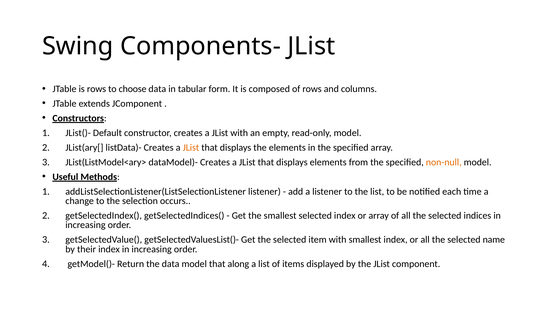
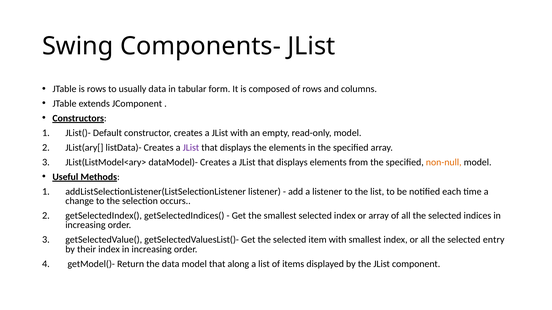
choose: choose -> usually
JList at (191, 148) colour: orange -> purple
name: name -> entry
